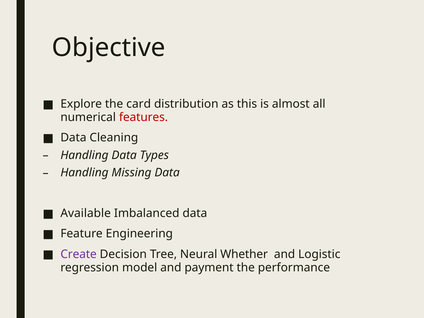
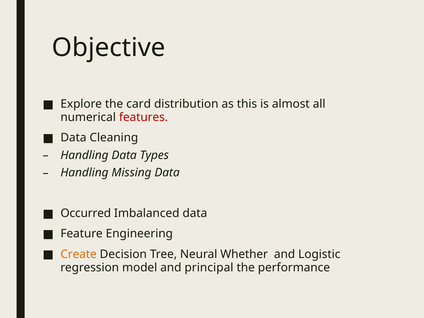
Available: Available -> Occurred
Create colour: purple -> orange
payment: payment -> principal
